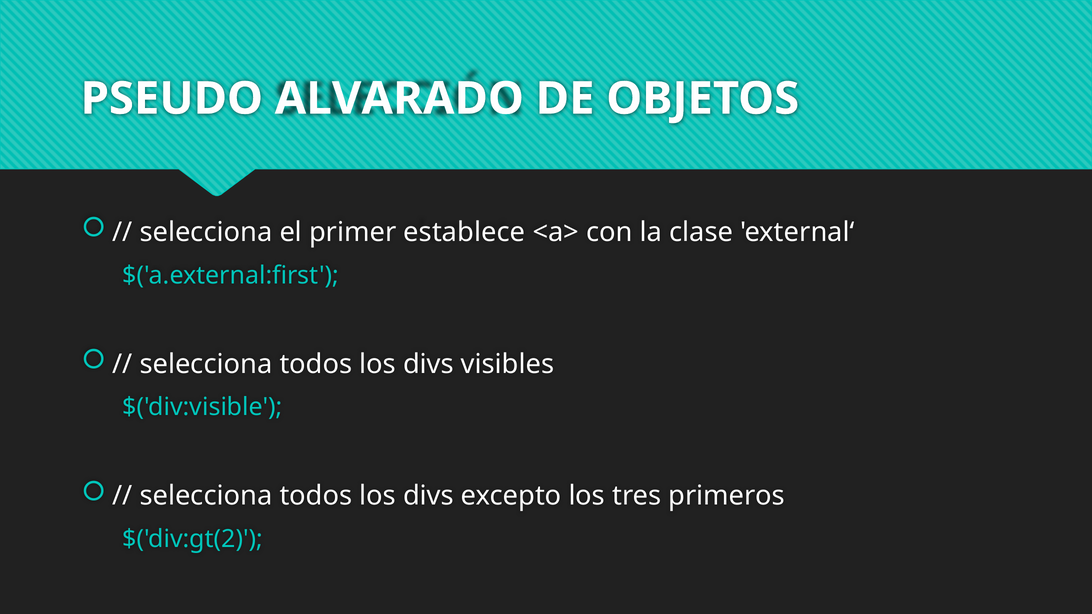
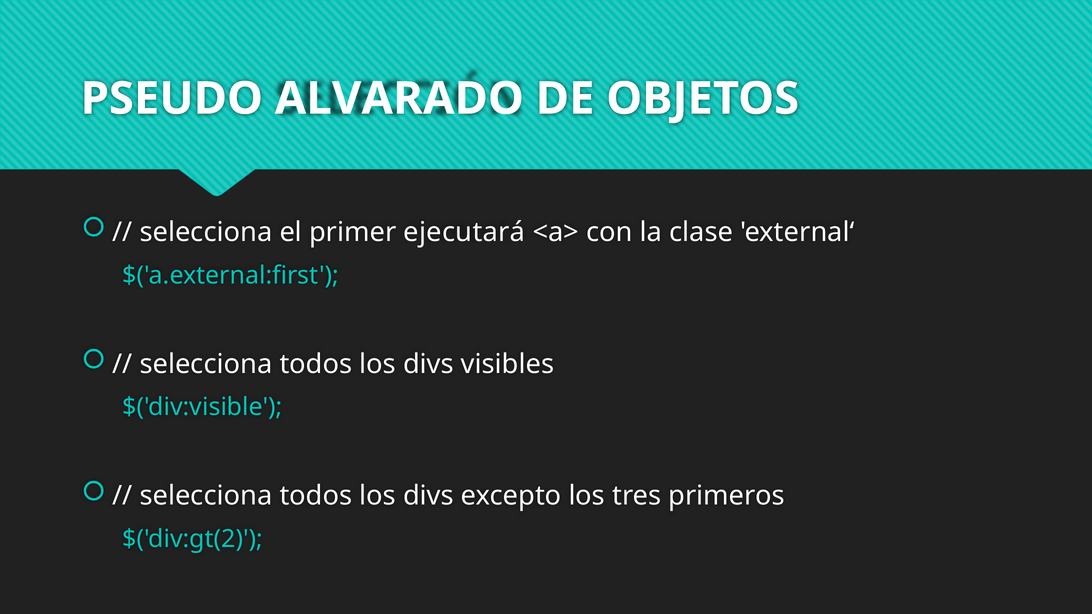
establece: establece -> ejecutará
